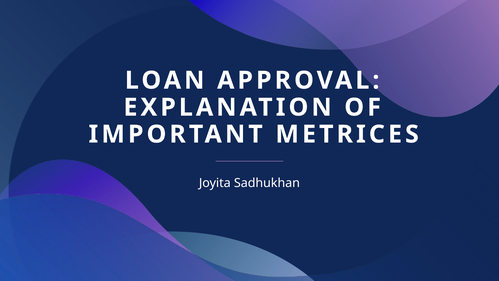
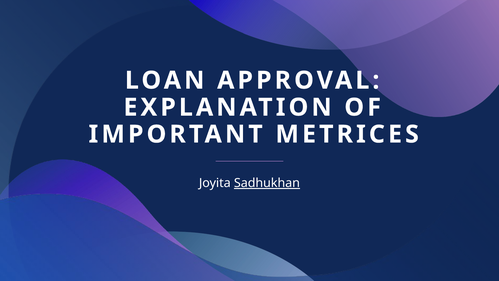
Sadhukhan underline: none -> present
